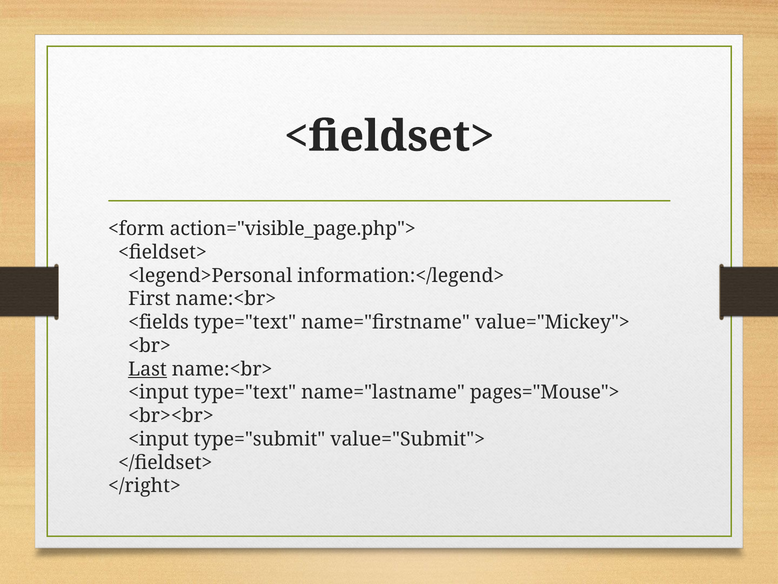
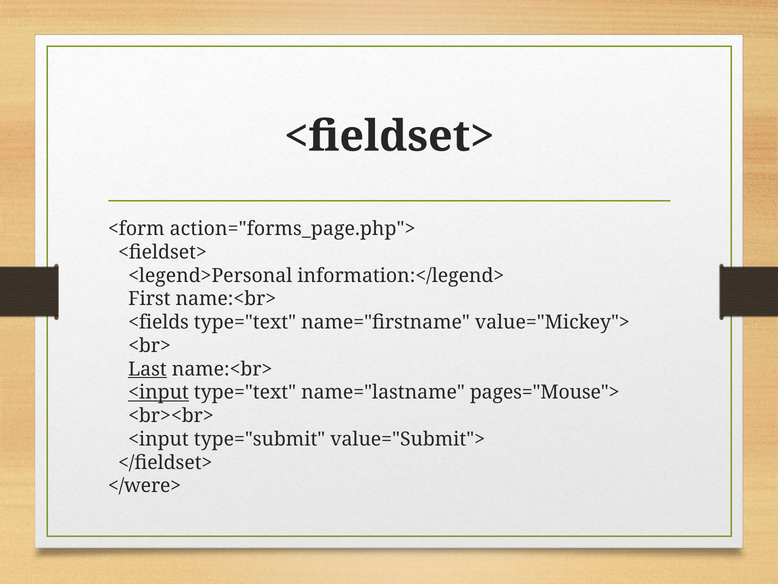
action="visible_page.php">: action="visible_page.php"> -> action="forms_page.php">
<input at (158, 392) underline: none -> present
</right>: </right> -> </were>
